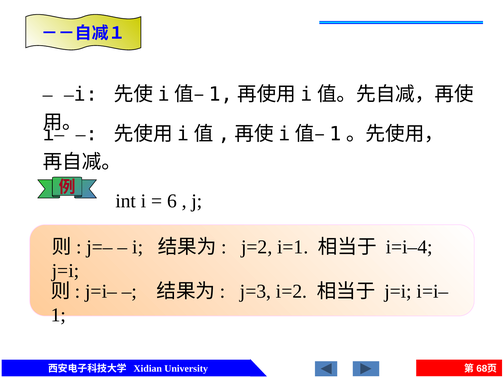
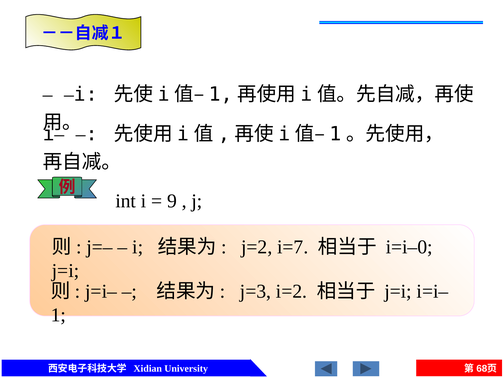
6: 6 -> 9
i=1: i=1 -> i=7
i=i–4: i=i–4 -> i=i–0
